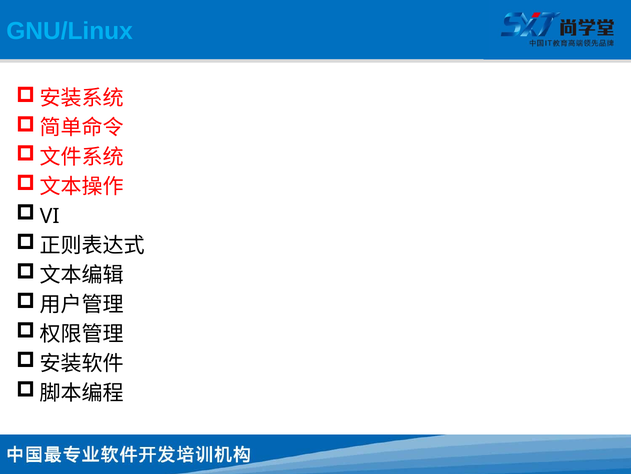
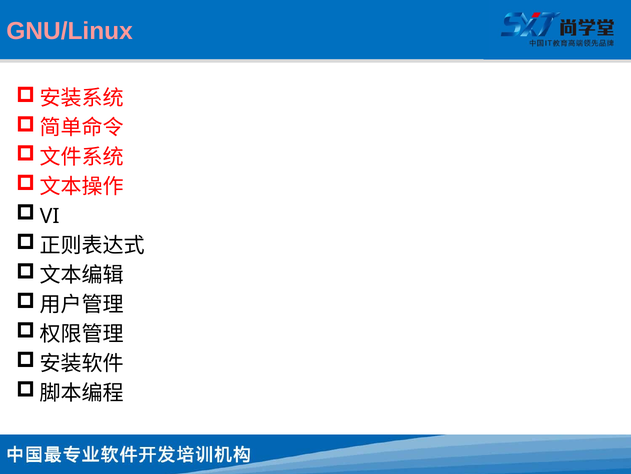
GNU/Linux colour: light blue -> pink
